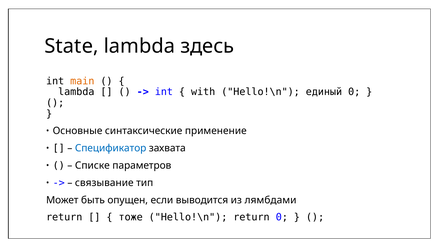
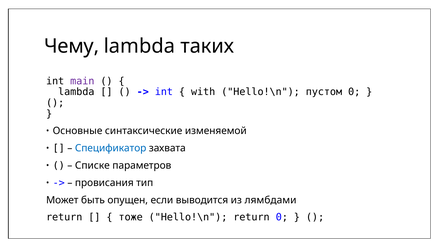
State: State -> Чему
здесь: здесь -> таких
main colour: orange -> purple
единый: единый -> пустом
применение: применение -> изменяемой
связывание: связывание -> провисания
